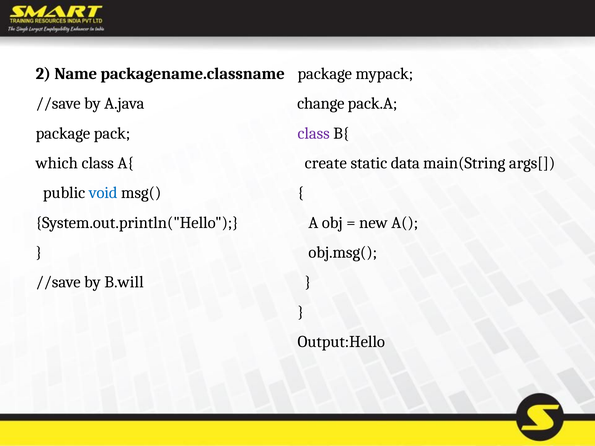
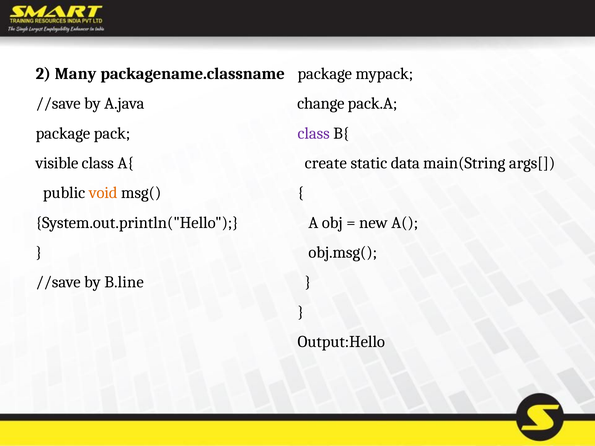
Name: Name -> Many
which: which -> visible
void colour: blue -> orange
B.will: B.will -> B.line
